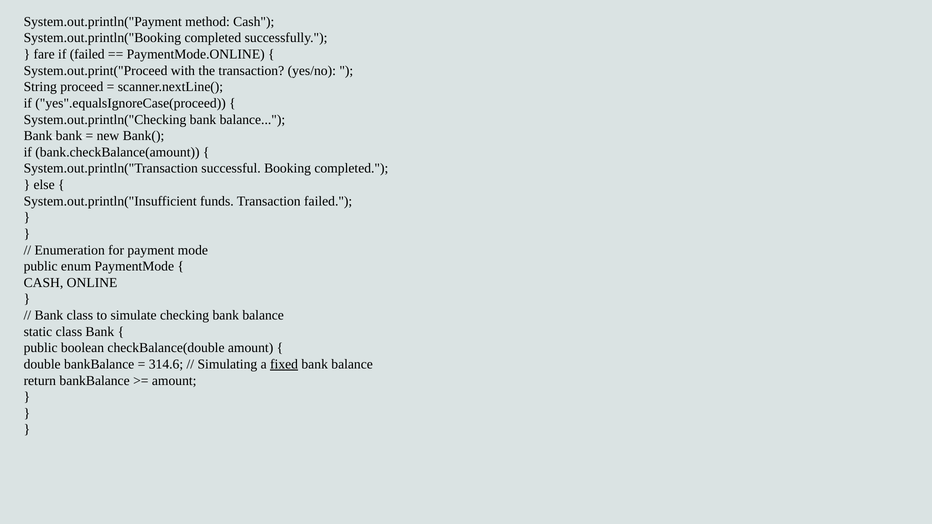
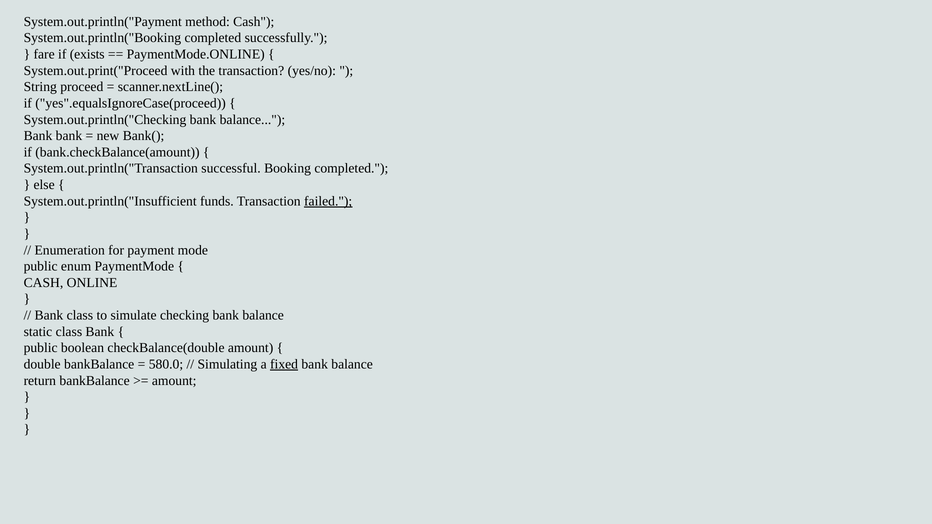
if failed: failed -> exists
failed at (328, 201) underline: none -> present
314.6: 314.6 -> 580.0
